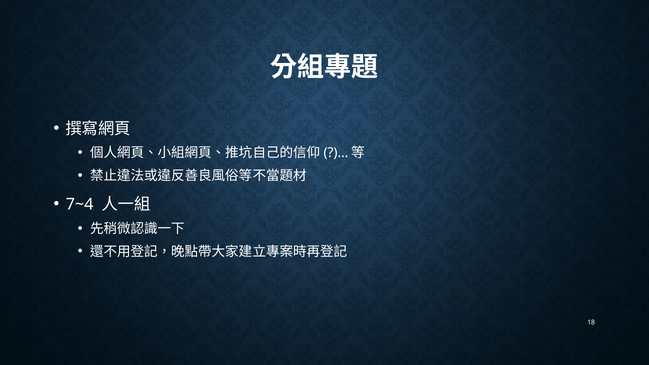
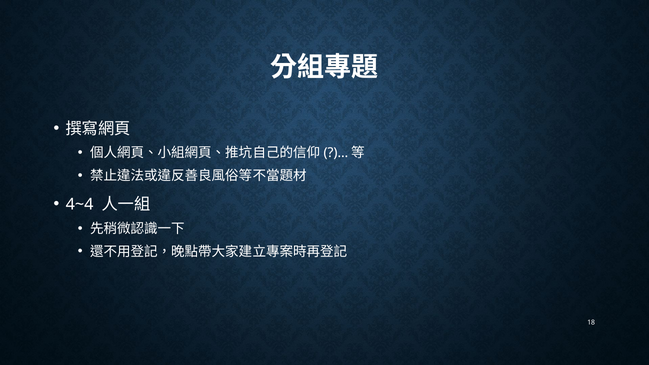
7~4: 7~4 -> 4~4
